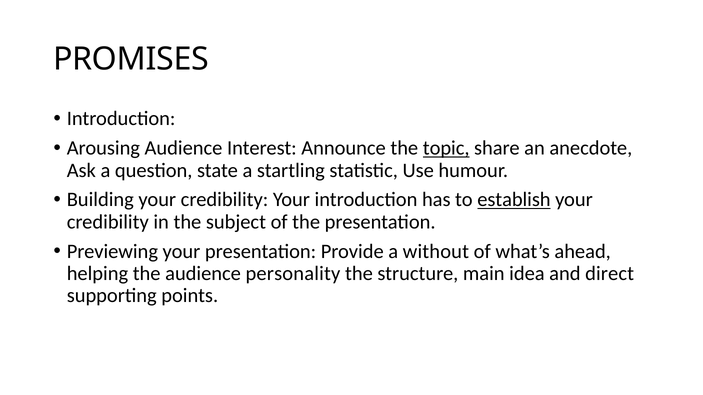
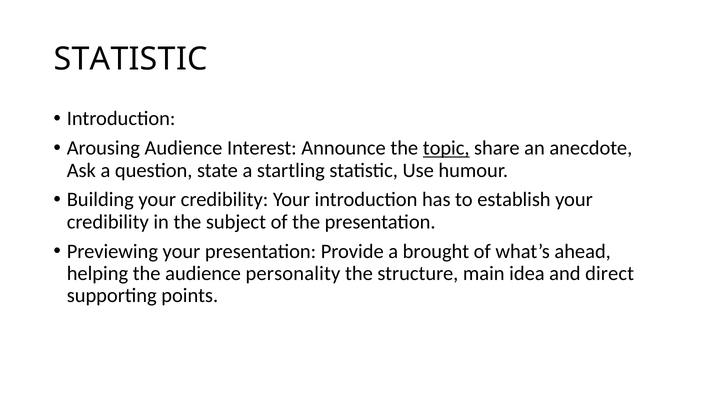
PROMISES at (131, 59): PROMISES -> STATISTIC
establish underline: present -> none
without: without -> brought
